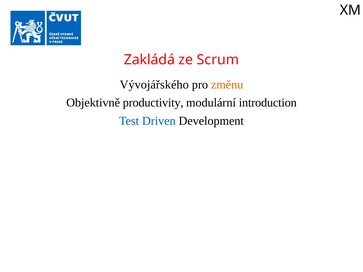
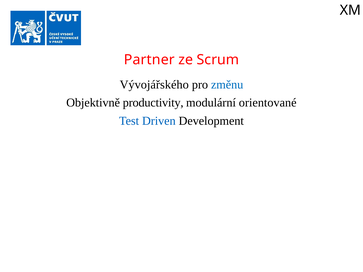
Zakládá: Zakládá -> Partner
změnu colour: orange -> blue
introduction: introduction -> orientované
